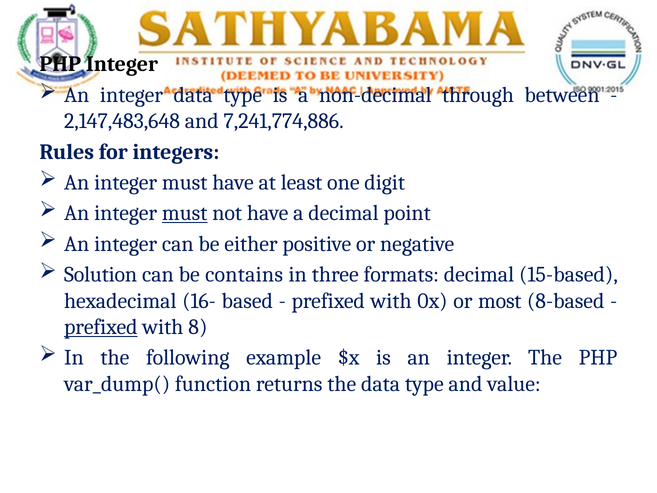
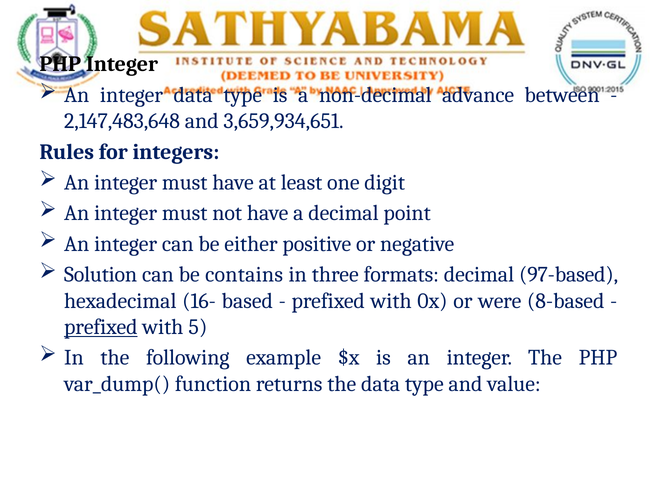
through: through -> advance
7,241,774,886: 7,241,774,886 -> 3,659,934,651
must at (185, 213) underline: present -> none
15-based: 15-based -> 97-based
most: most -> were
8: 8 -> 5
